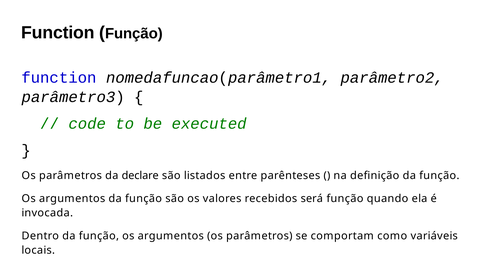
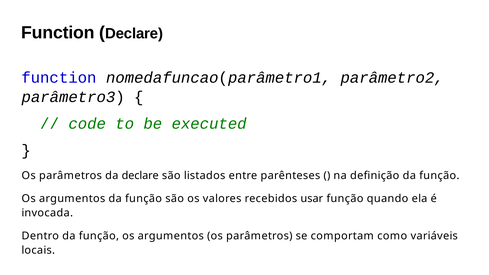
Função at (134, 34): Função -> Declare
será: será -> usar
